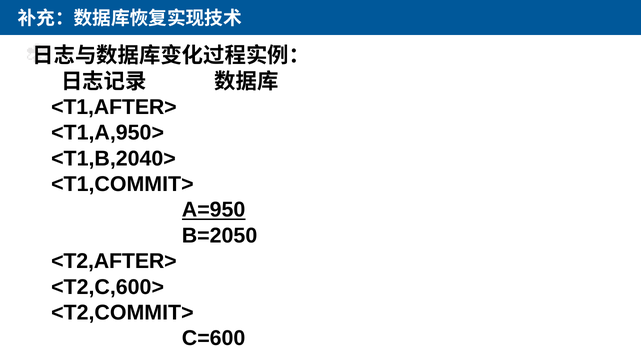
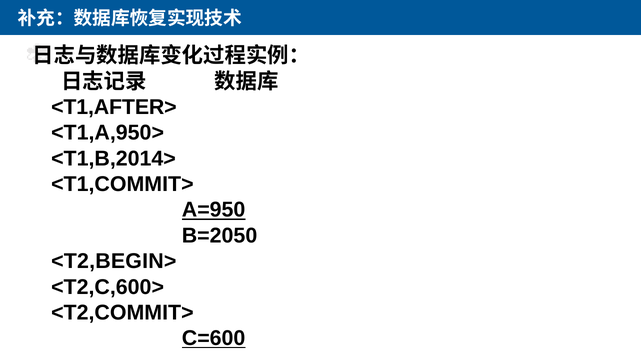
<T1,B,2040>: <T1,B,2040> -> <T1,B,2014>
<T2,AFTER>: <T2,AFTER> -> <T2,BEGIN>
C=600 underline: none -> present
